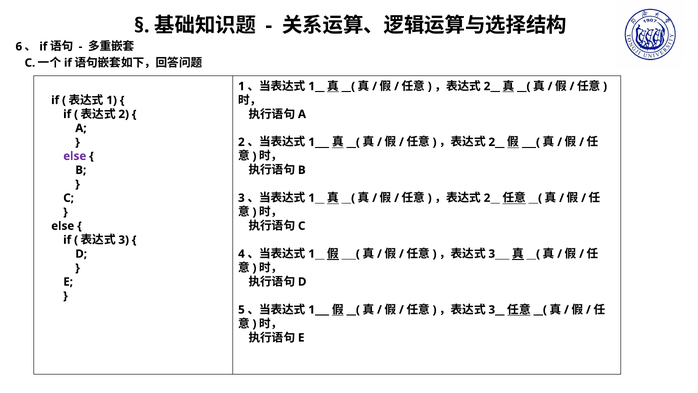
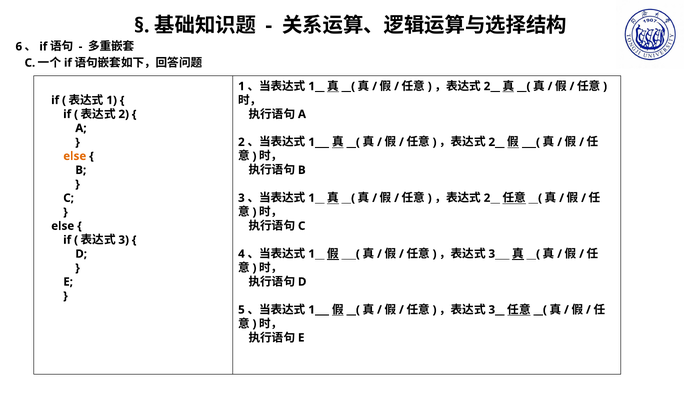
else at (75, 156) colour: purple -> orange
